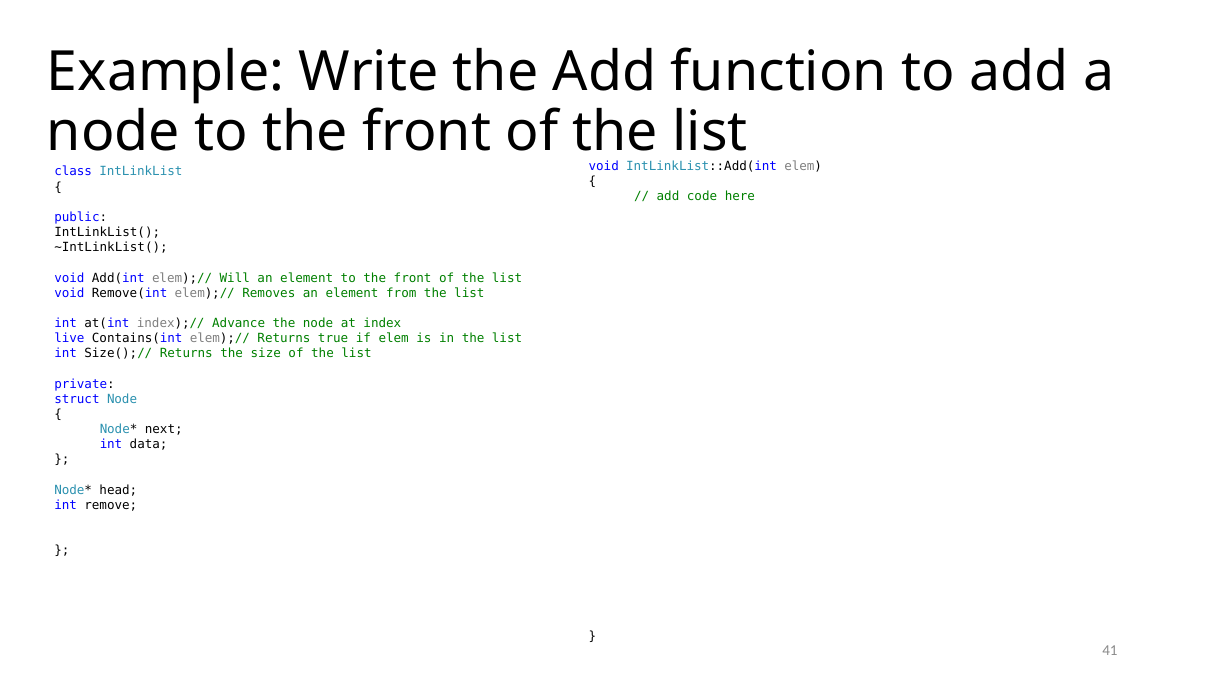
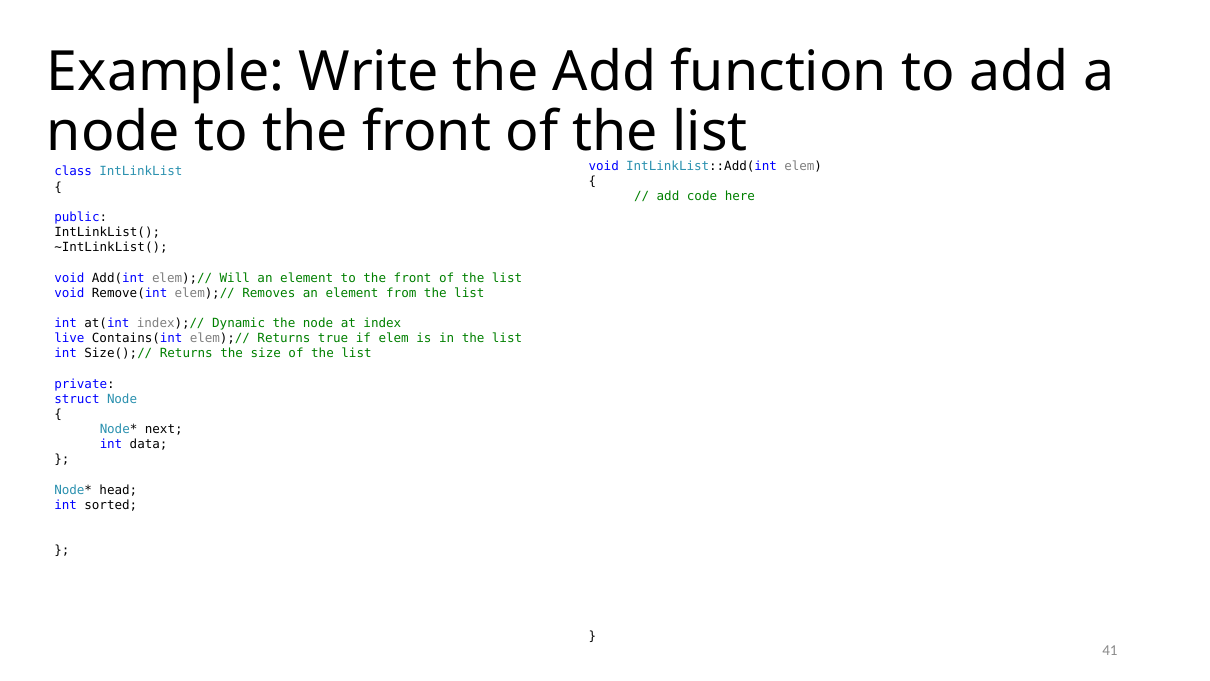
Advance: Advance -> Dynamic
remove: remove -> sorted
